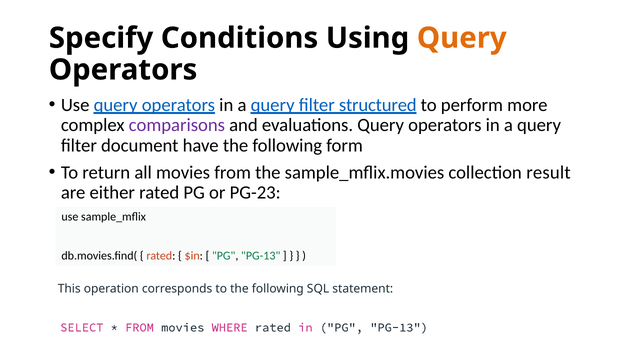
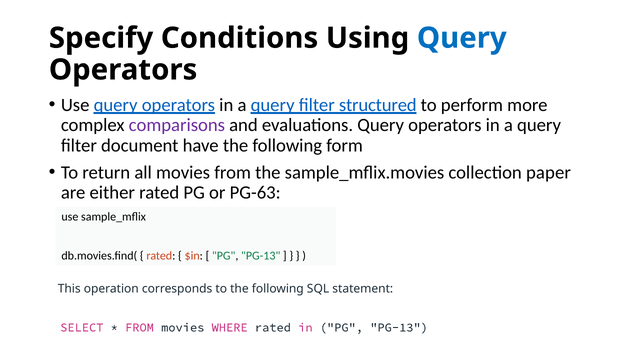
Query at (462, 38) colour: orange -> blue
result: result -> paper
PG-23: PG-23 -> PG-63
